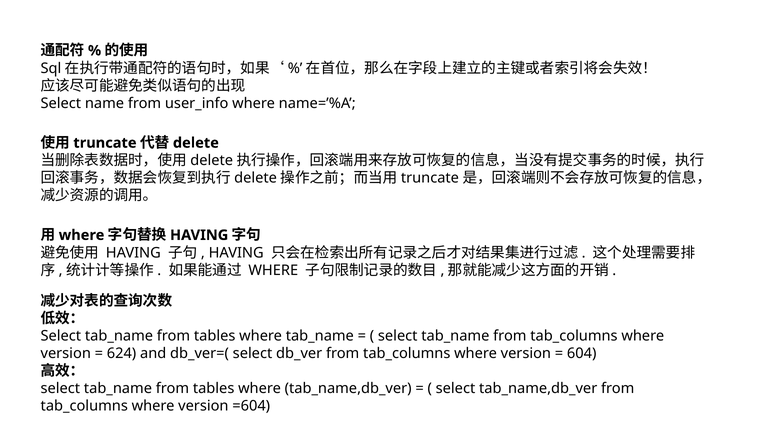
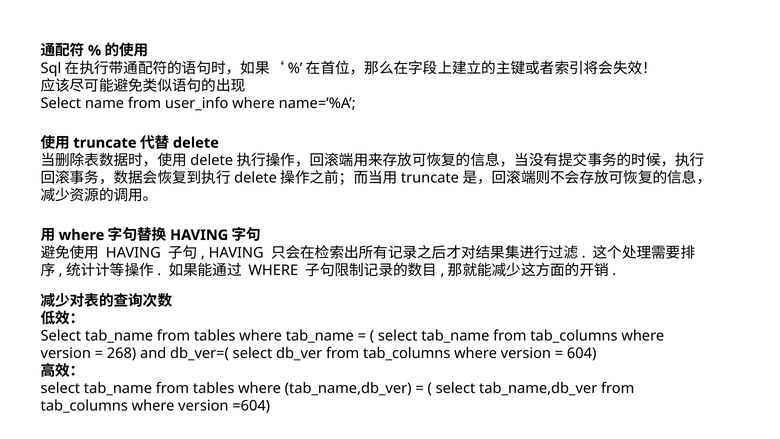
624: 624 -> 268
